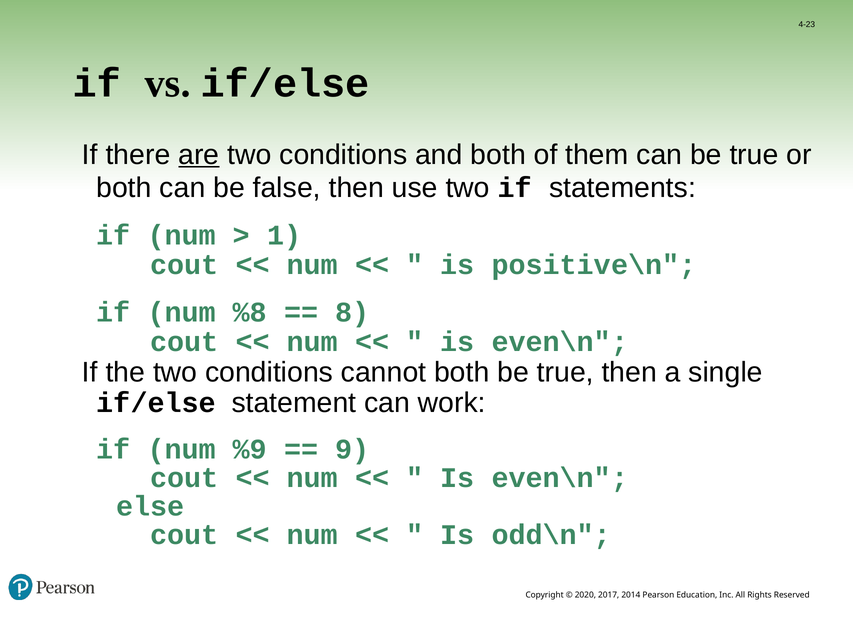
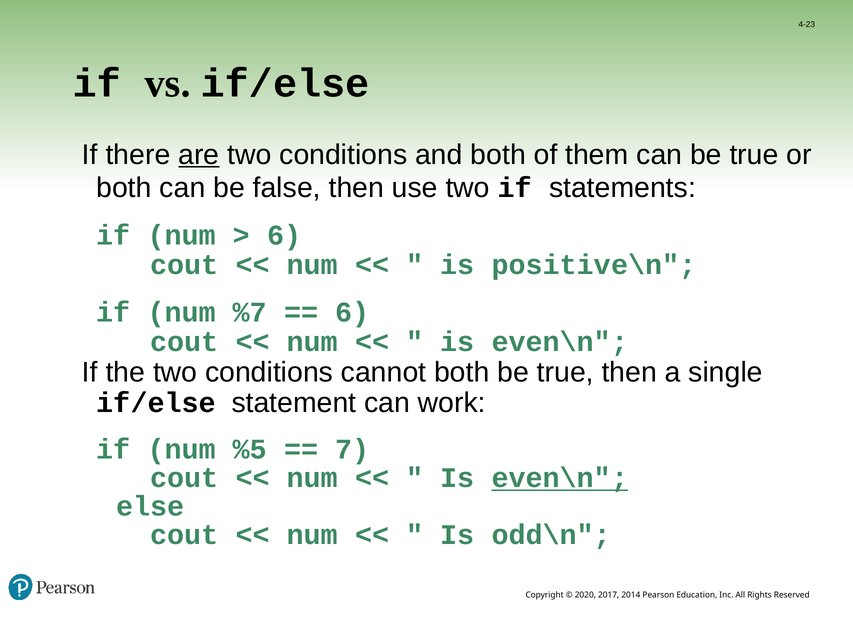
1 at (284, 235): 1 -> 6
%8: %8 -> %7
8 at (352, 312): 8 -> 6
%9: %9 -> %5
9: 9 -> 7
even\n at (560, 478) underline: none -> present
